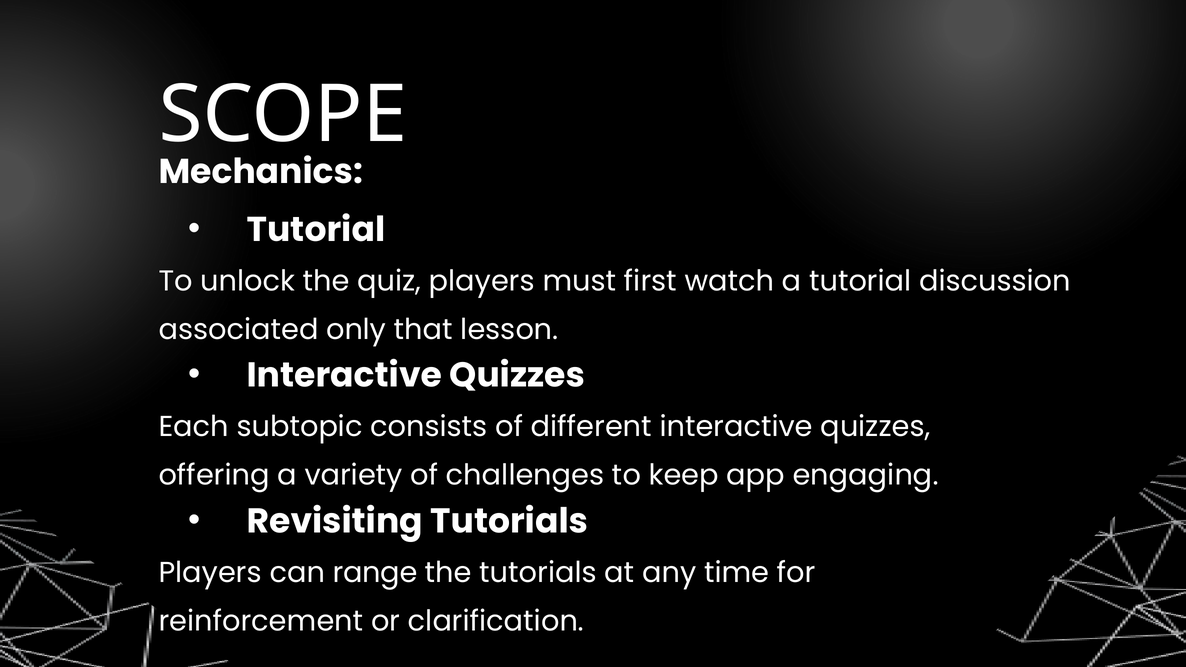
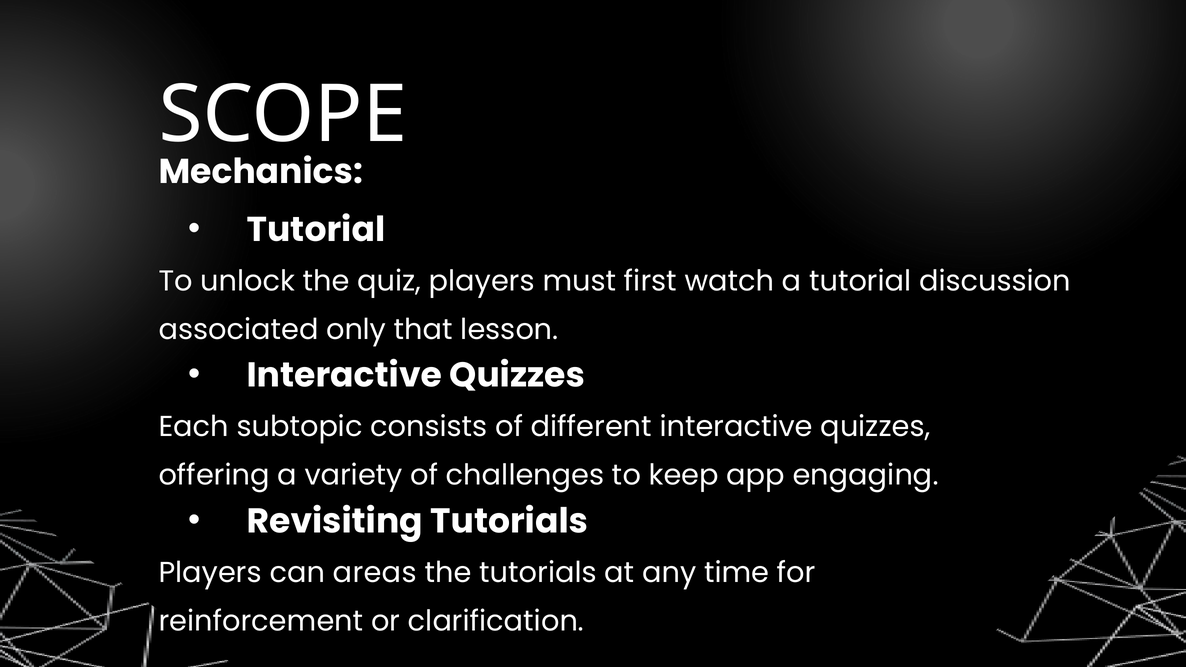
range: range -> areas
